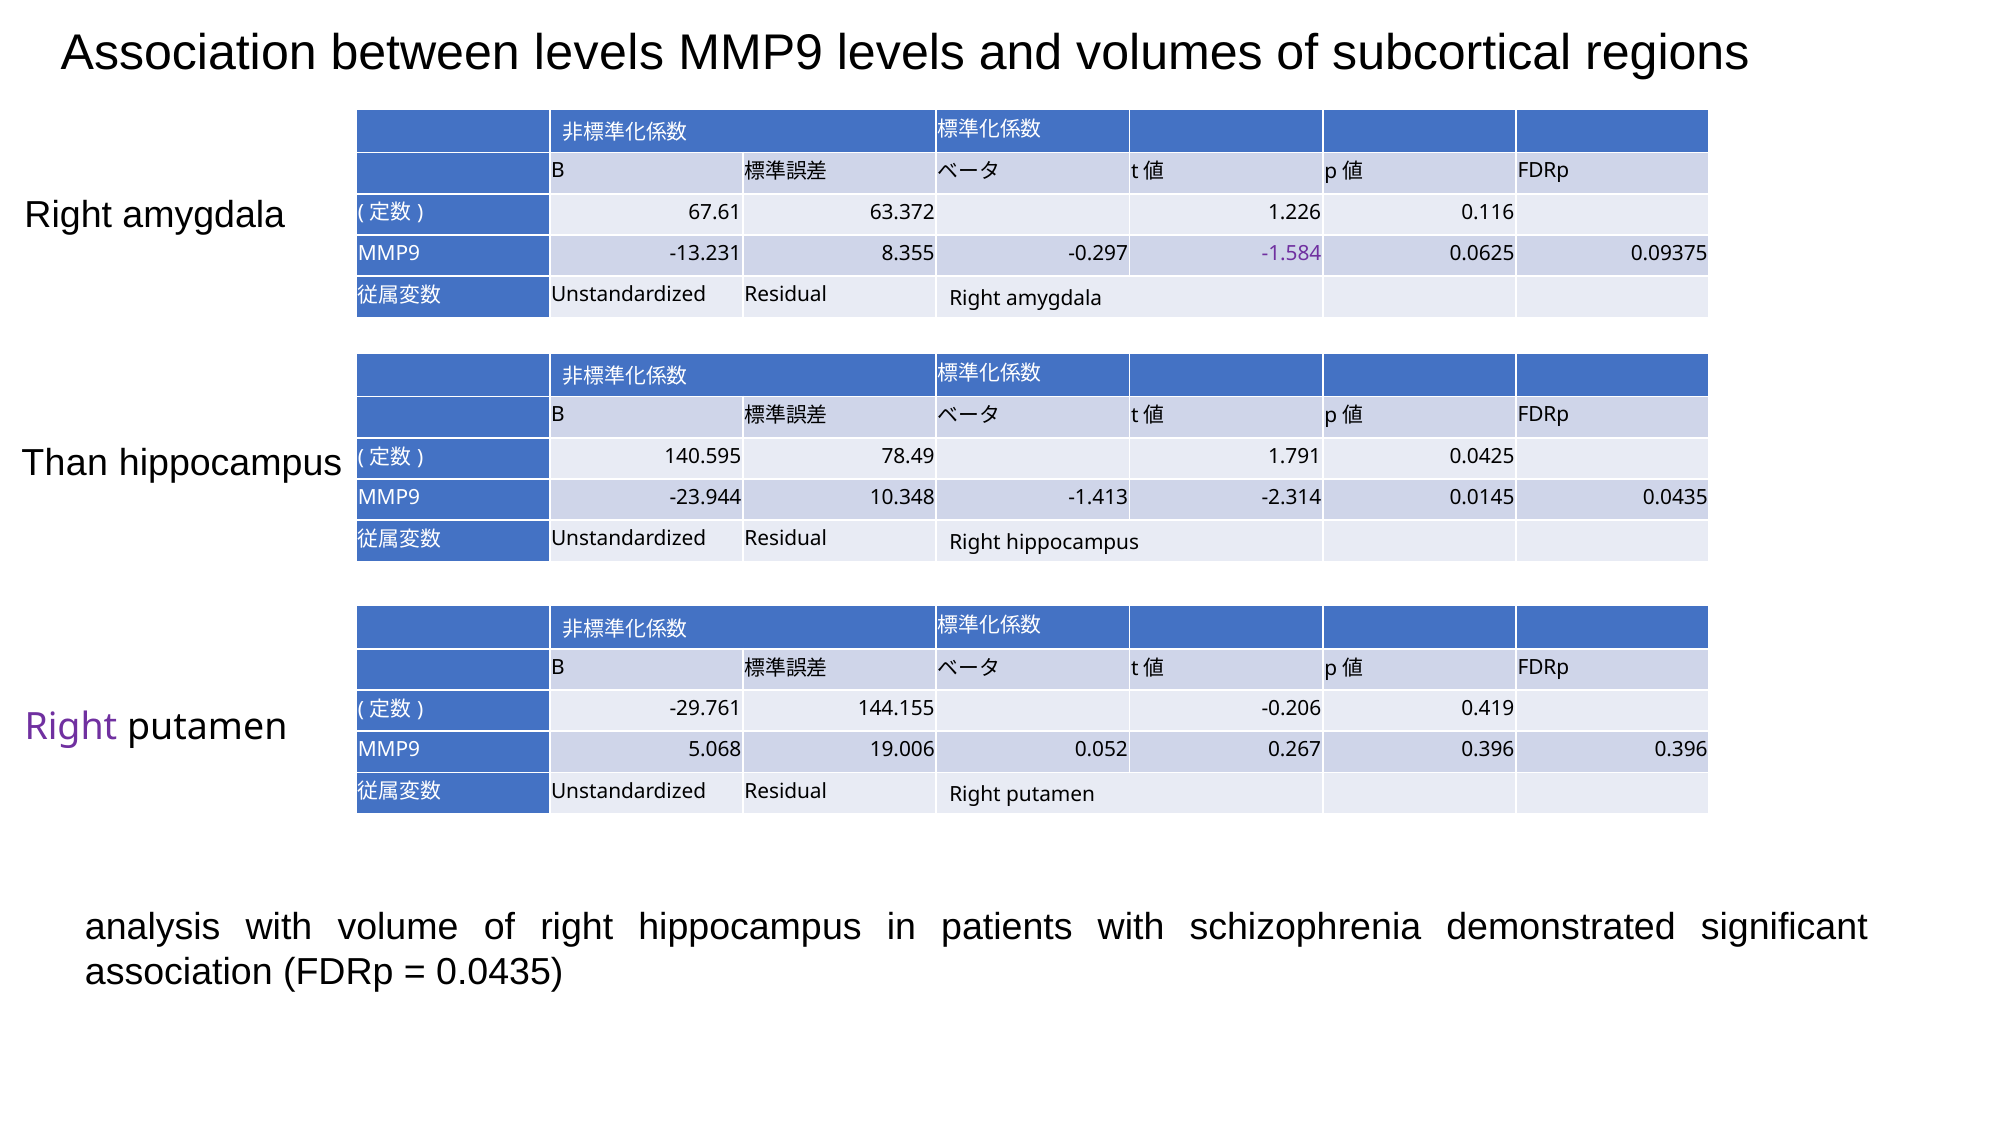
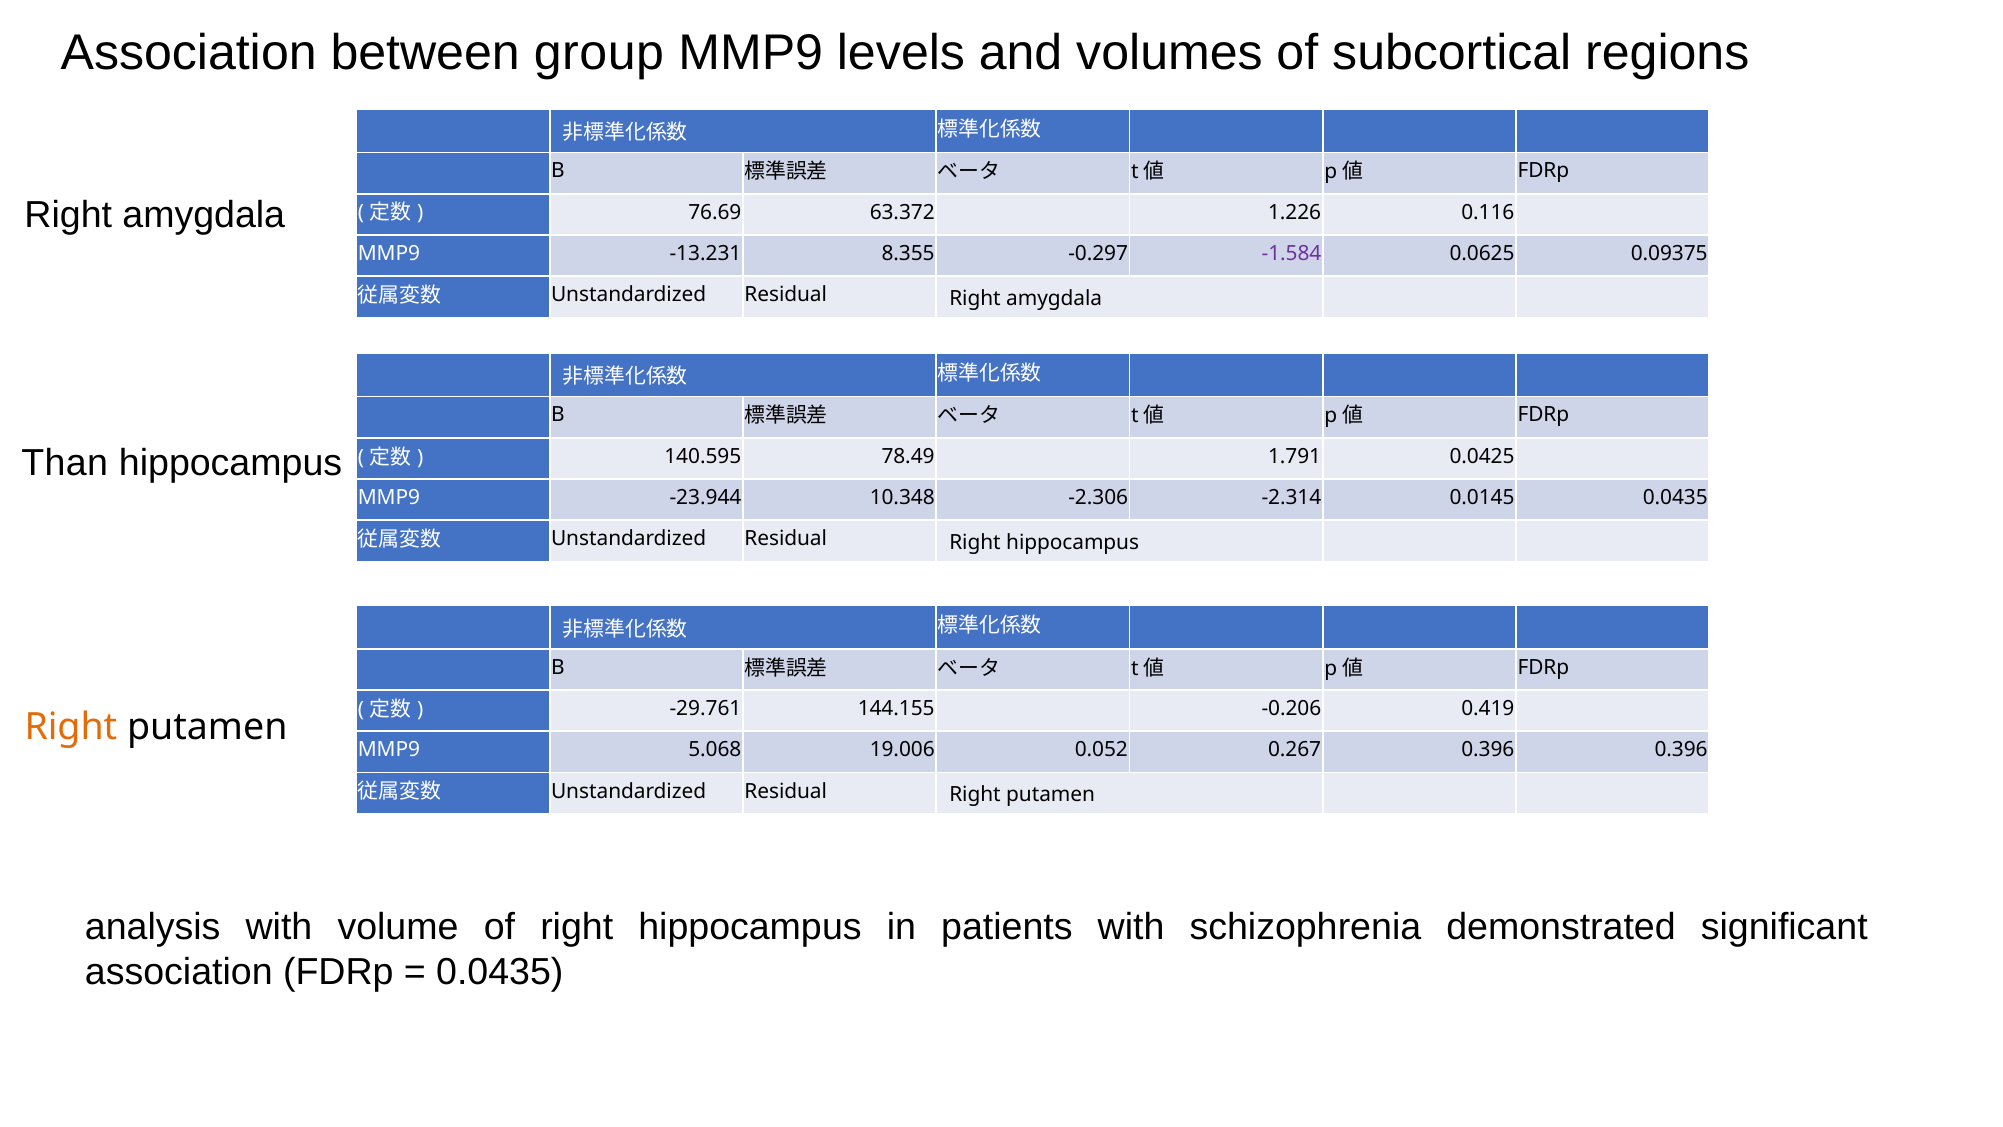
between levels: levels -> group
67.61: 67.61 -> 76.69
-1.413: -1.413 -> -2.306
Right at (71, 727) colour: purple -> orange
